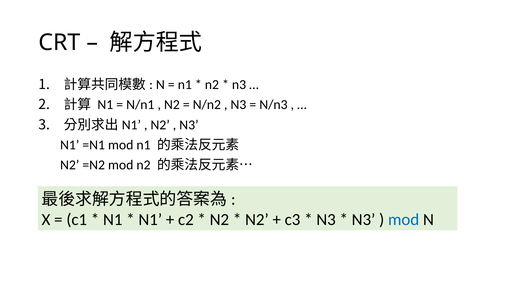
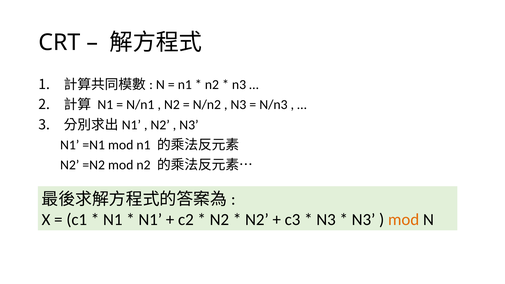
mod at (404, 220) colour: blue -> orange
